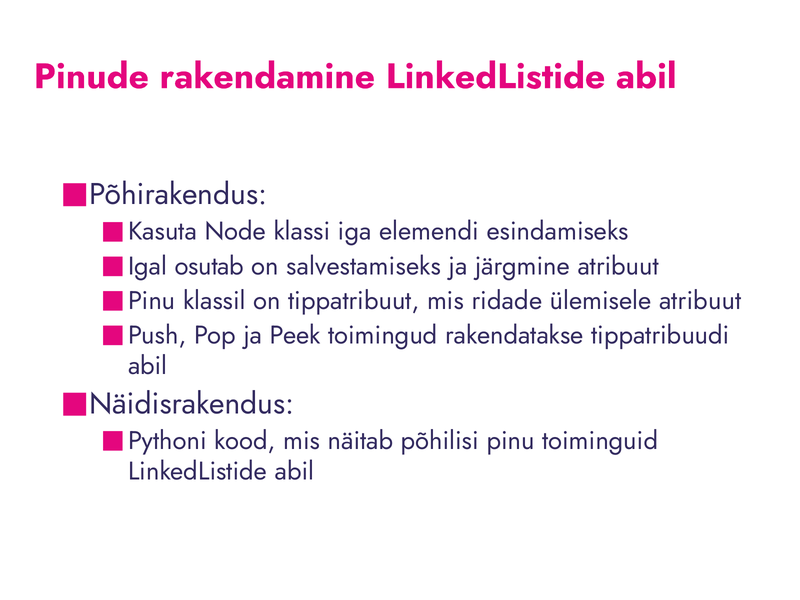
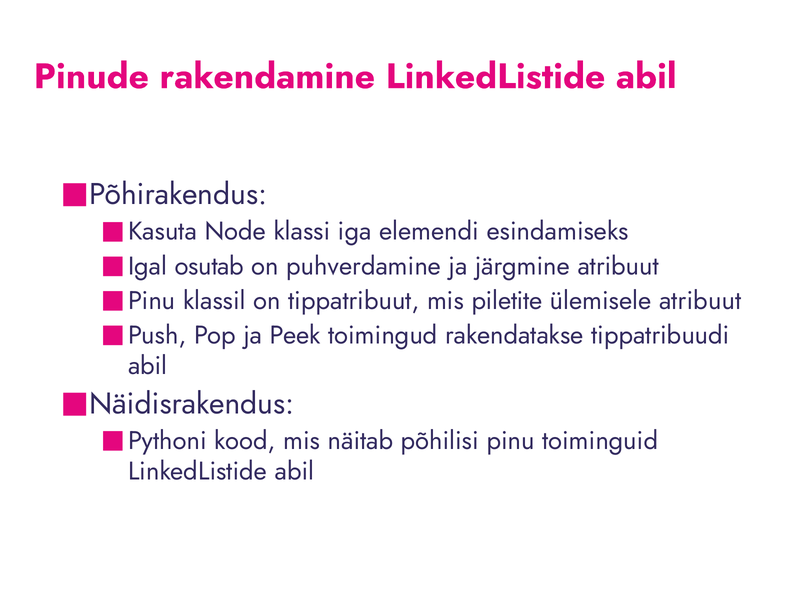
salvestamiseks: salvestamiseks -> puhverdamine
ridade: ridade -> piletite
